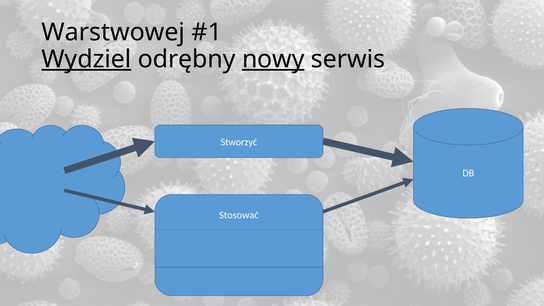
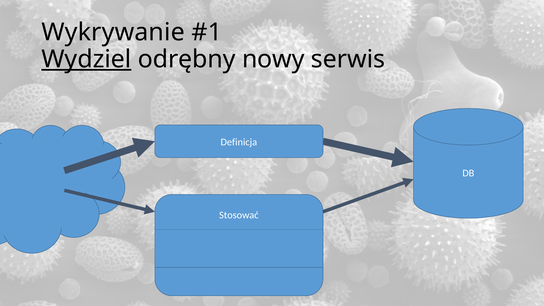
Warstwowej: Warstwowej -> Wykrywanie
nowy underline: present -> none
Stworzyć: Stworzyć -> Definicja
